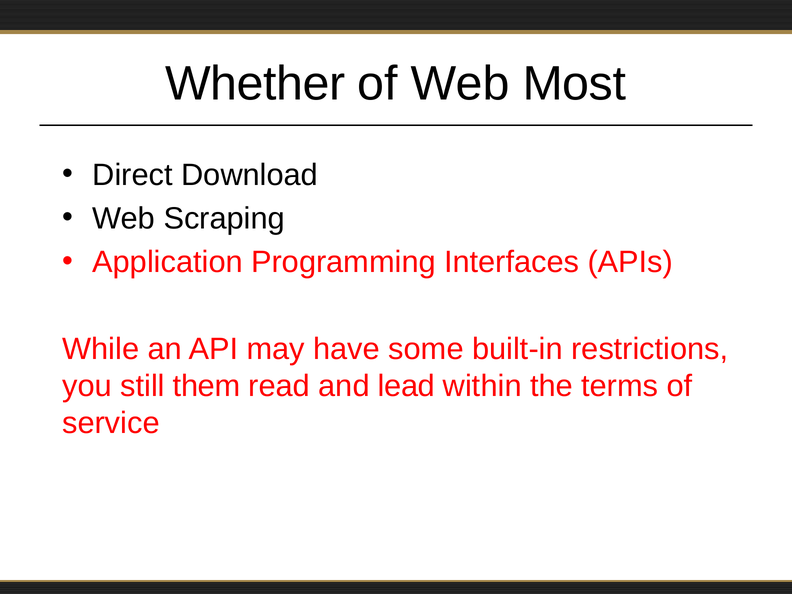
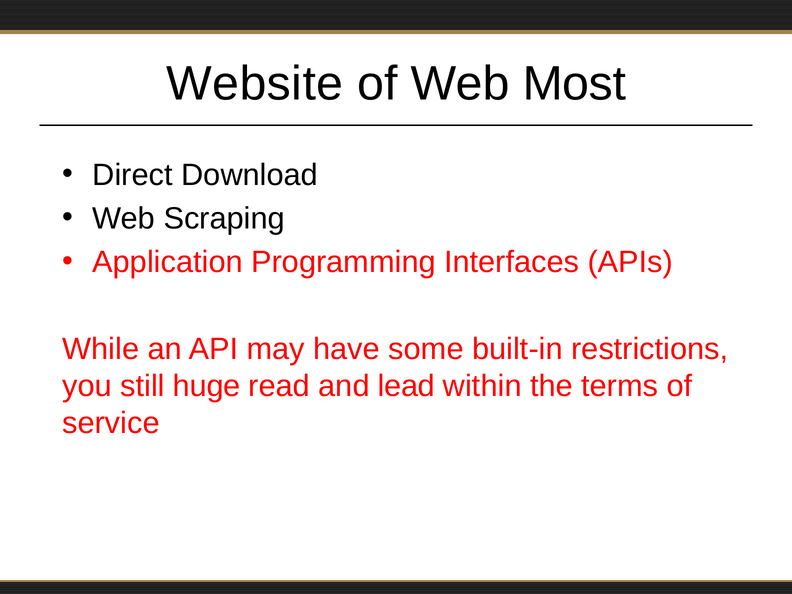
Whether: Whether -> Website
them: them -> huge
